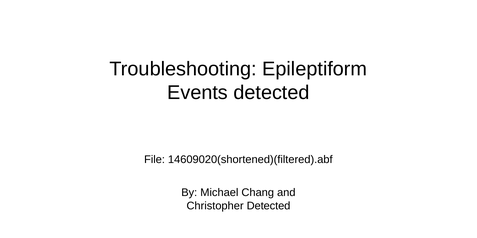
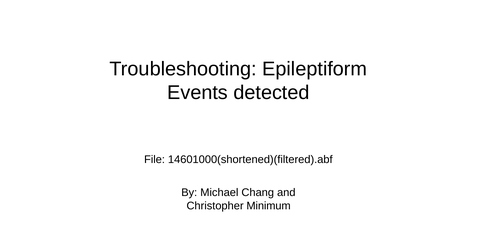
14609020(shortened)(filtered).abf: 14609020(shortened)(filtered).abf -> 14601000(shortened)(filtered).abf
Christopher Detected: Detected -> Minimum
